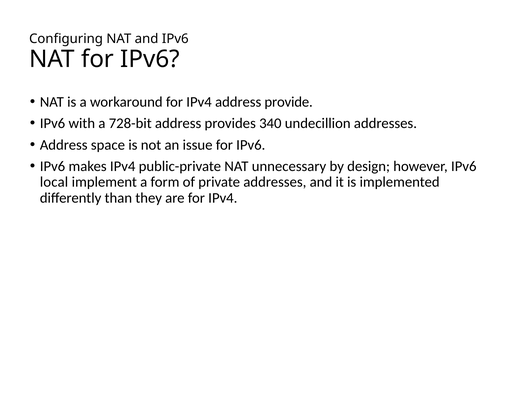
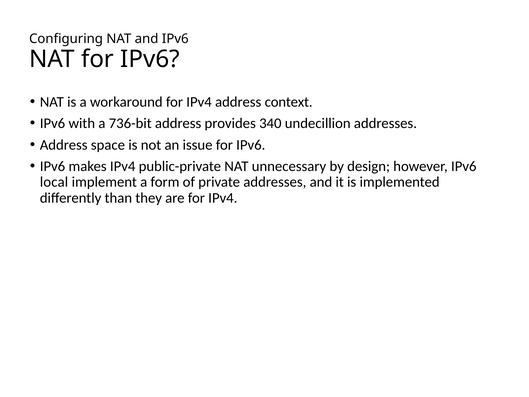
provide: provide -> context
728-bit: 728-bit -> 736-bit
